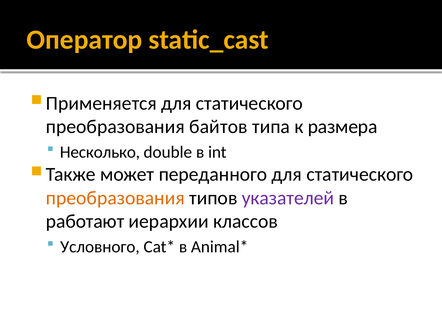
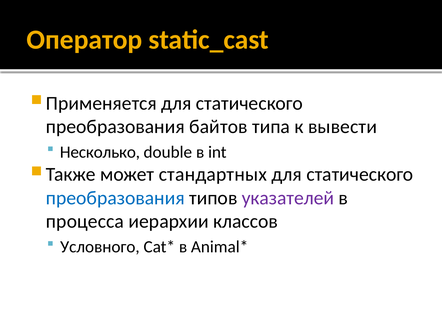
размера: размера -> вывести
переданного: переданного -> стандартных
преобразования at (115, 198) colour: orange -> blue
работают: работают -> процесса
